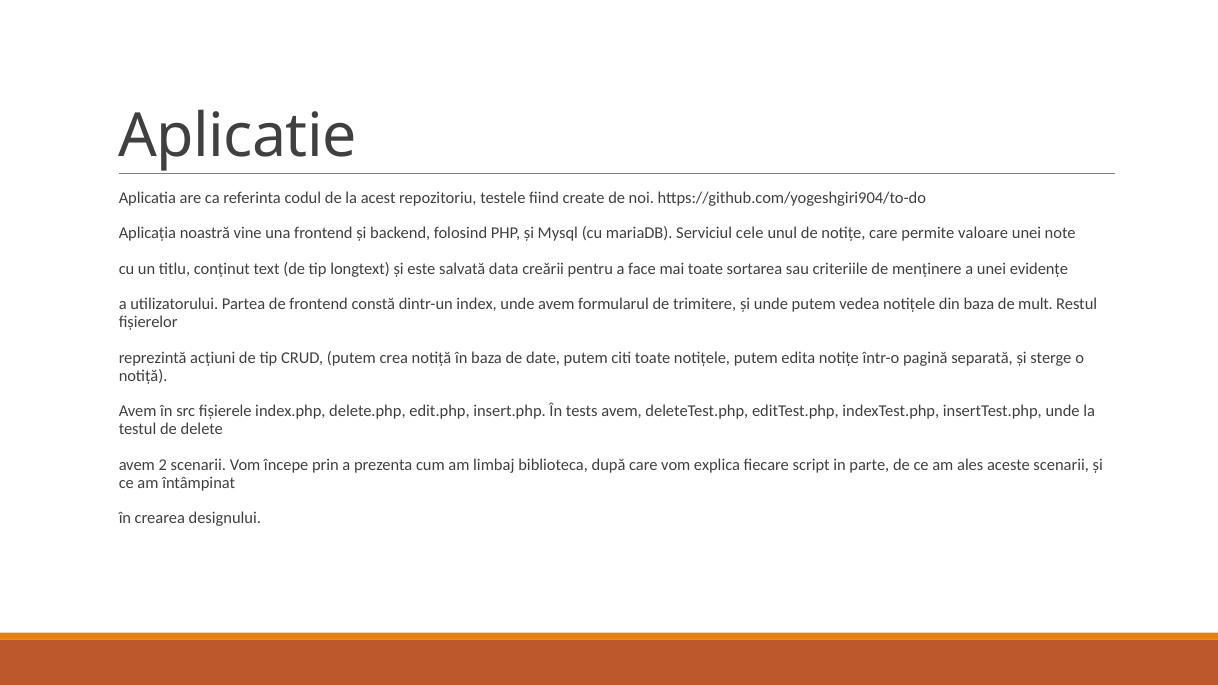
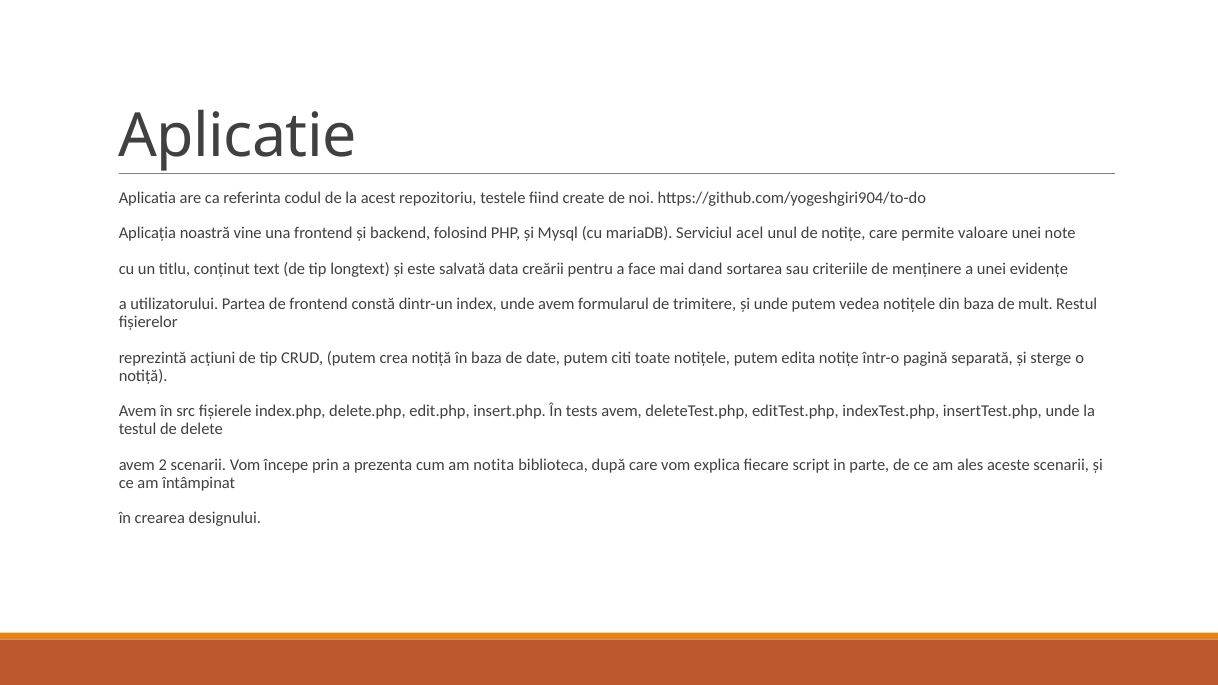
cele: cele -> acel
mai toate: toate -> dand
limbaj: limbaj -> notita
